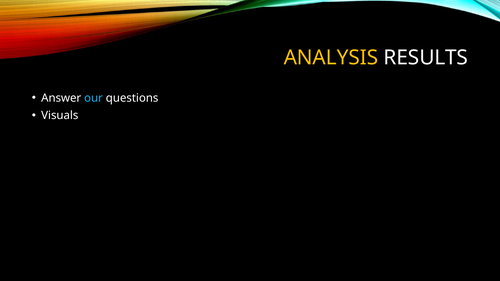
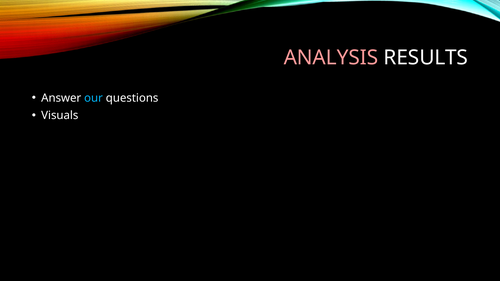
ANALYSIS colour: yellow -> pink
